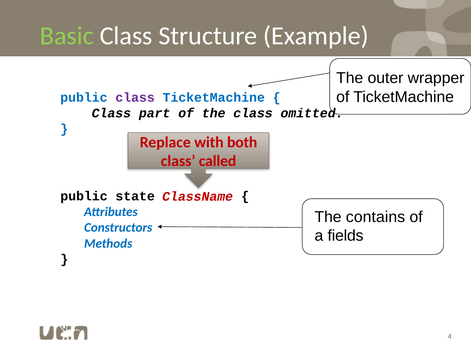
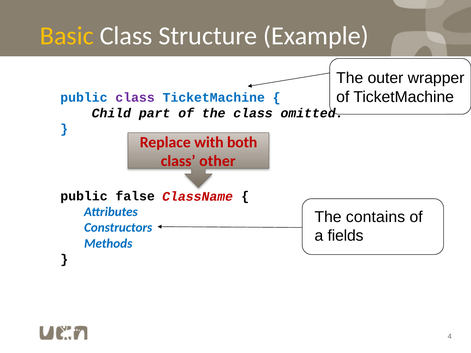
Basic colour: light green -> yellow
Class at (111, 113): Class -> Child
called: called -> other
state: state -> false
